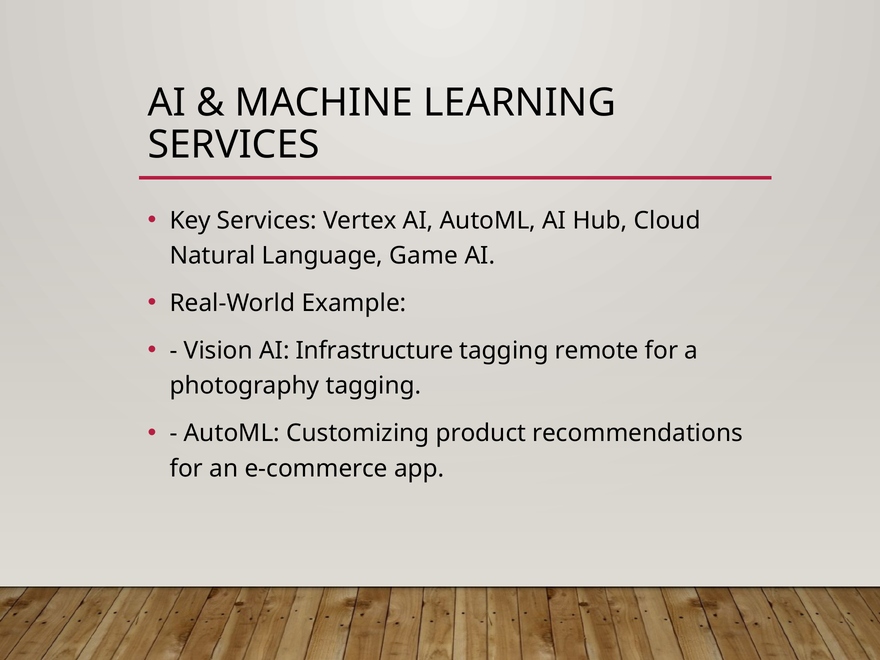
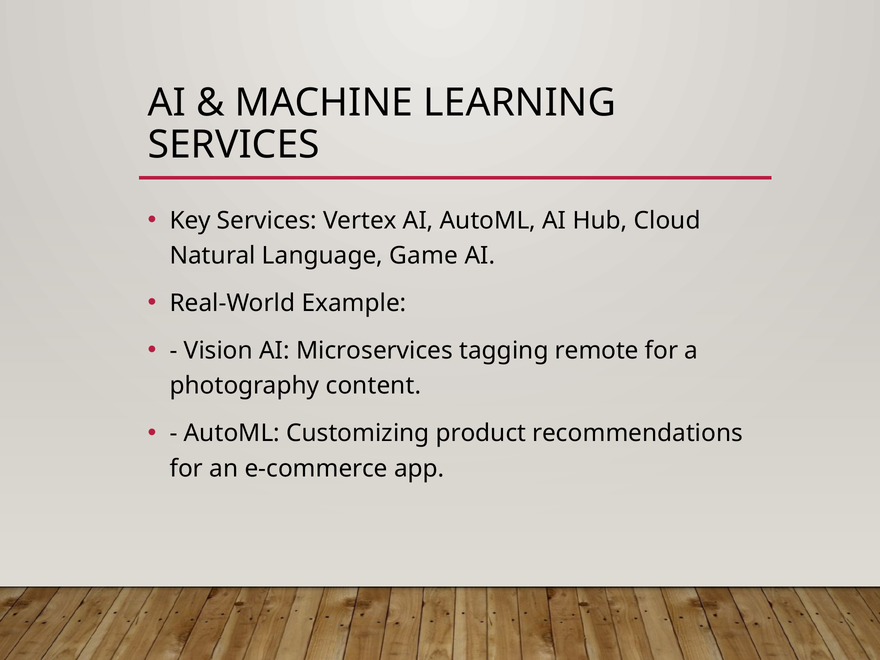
Infrastructure: Infrastructure -> Microservices
photography tagging: tagging -> content
